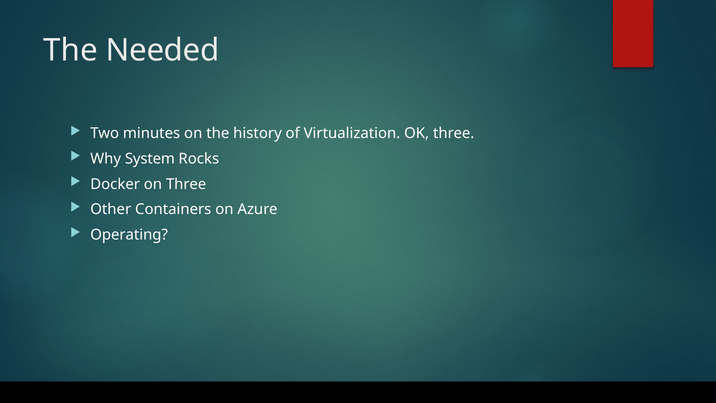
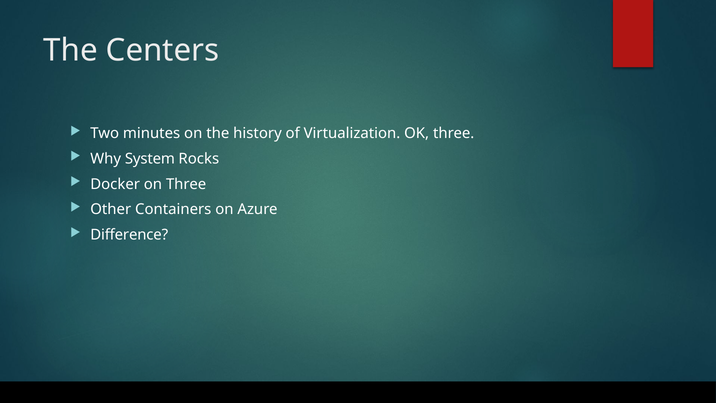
Needed: Needed -> Centers
Operating: Operating -> Difference
